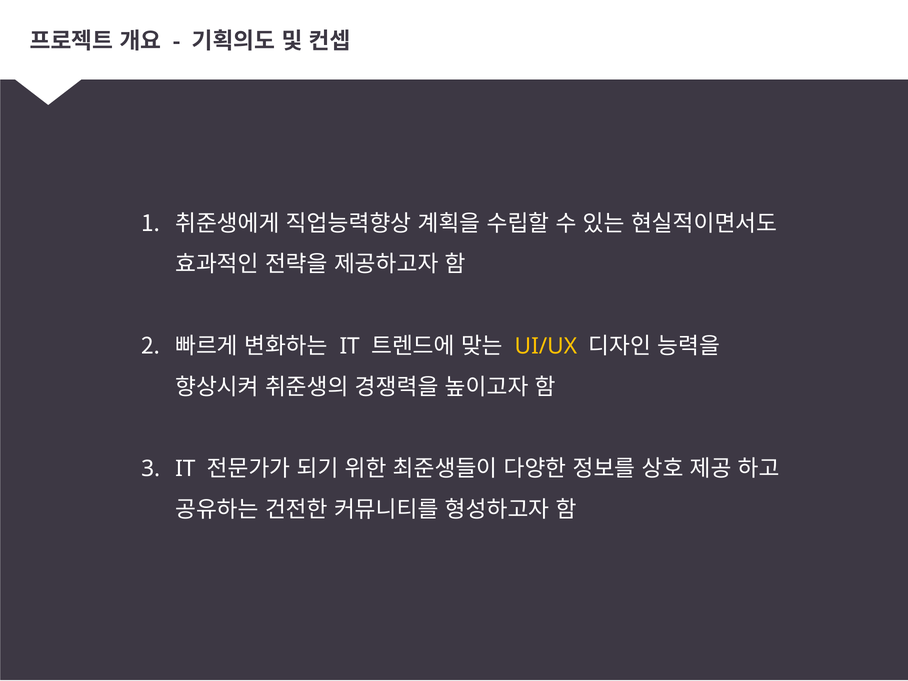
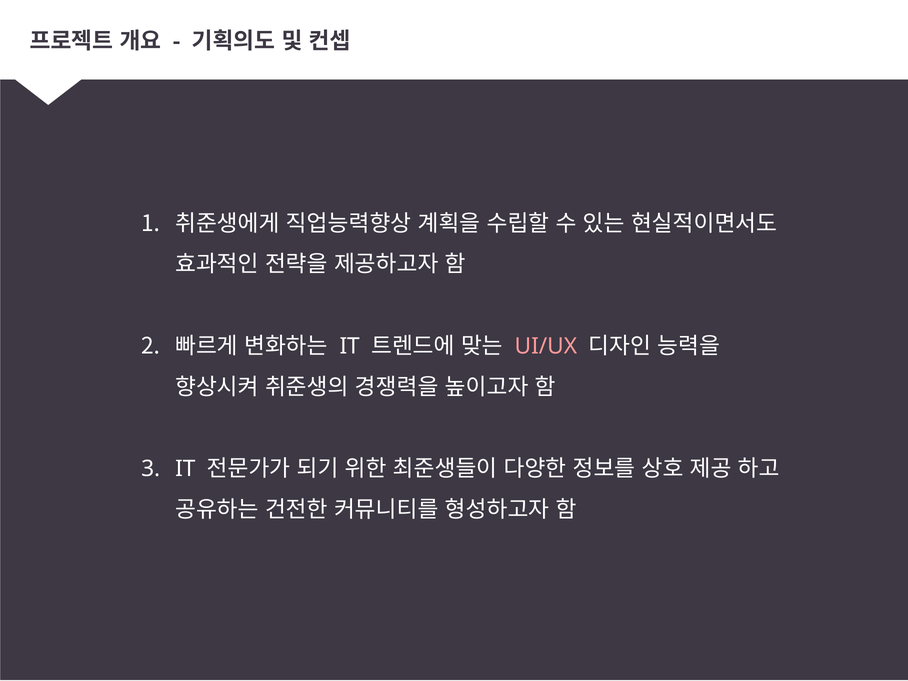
UI/UX colour: yellow -> pink
